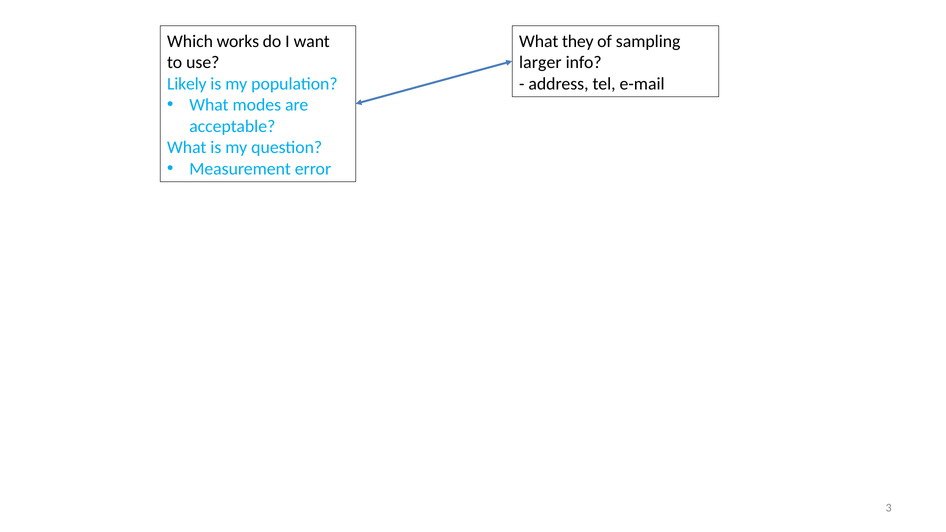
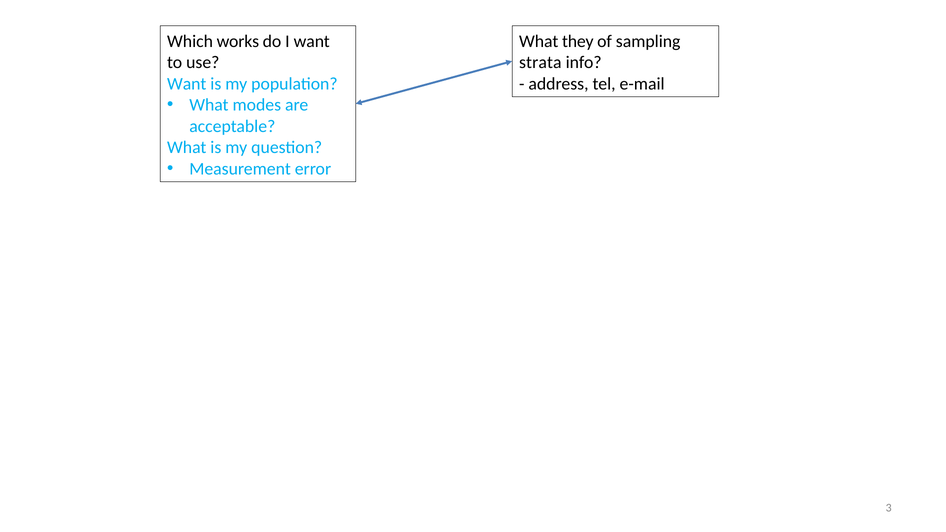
larger: larger -> strata
Likely at (187, 84): Likely -> Want
